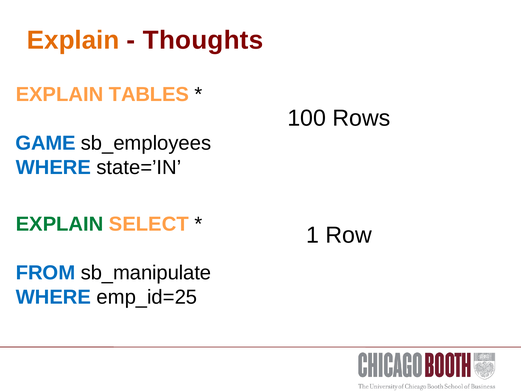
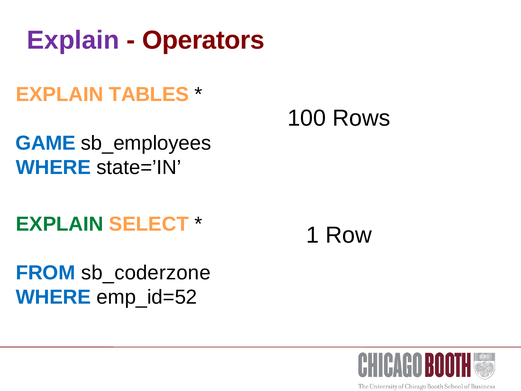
Explain at (73, 40) colour: orange -> purple
Thoughts: Thoughts -> Operators
sb_manipulate: sb_manipulate -> sb_coderzone
emp_id=25: emp_id=25 -> emp_id=52
